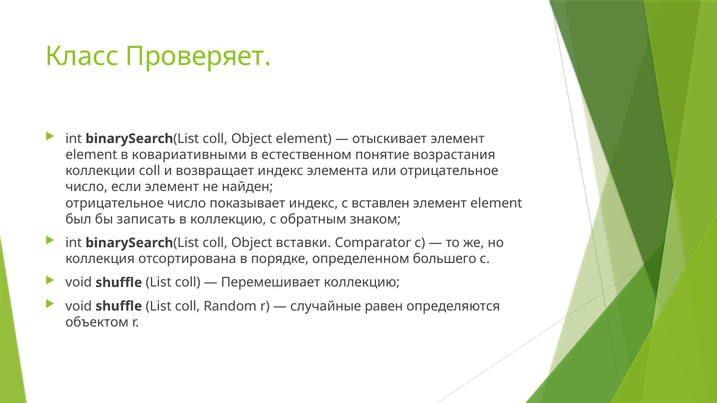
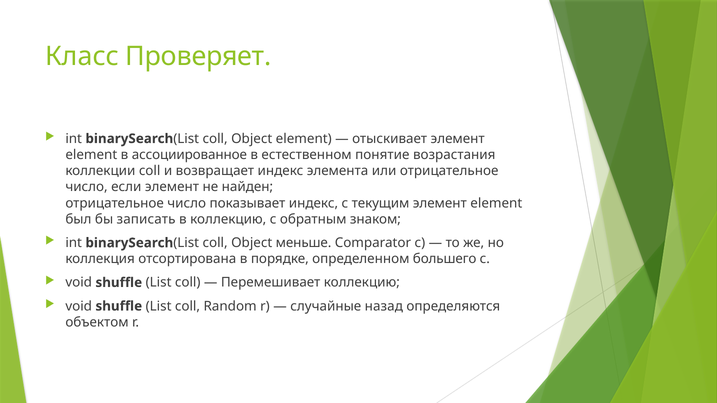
ковариативными: ковариативными -> ассоциированное
вставлен: вставлен -> текущим
вставки: вставки -> меньше
равен: равен -> назад
